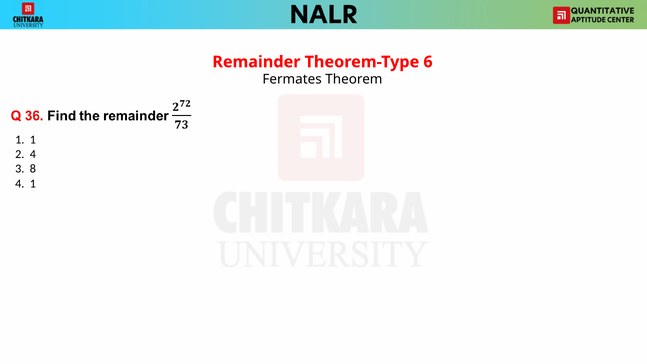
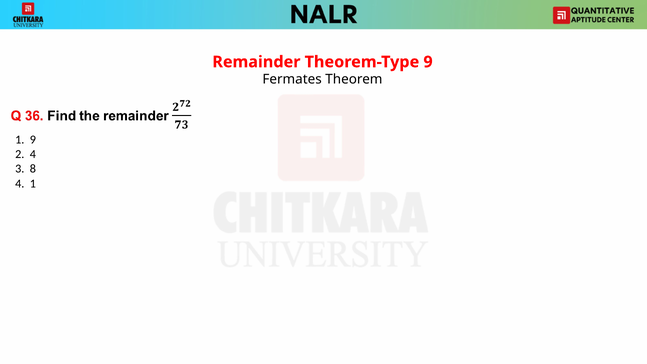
Theorem-Type 6: 6 -> 9
1 1: 1 -> 9
